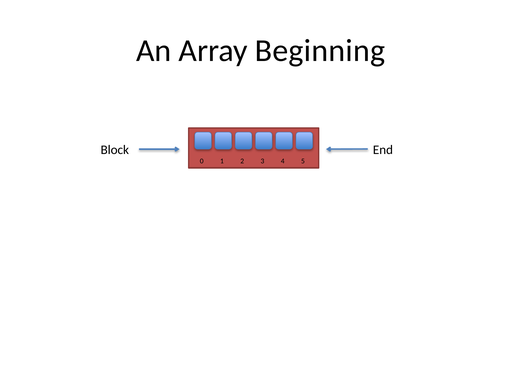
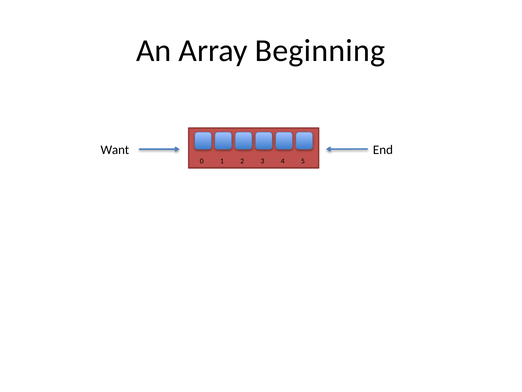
Block: Block -> Want
